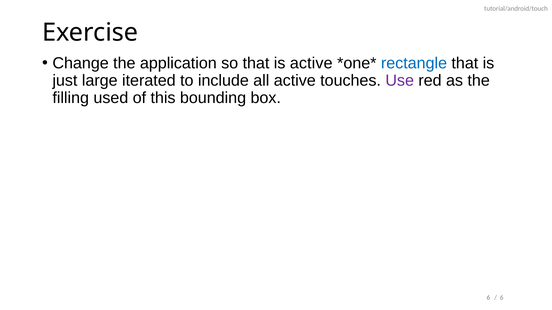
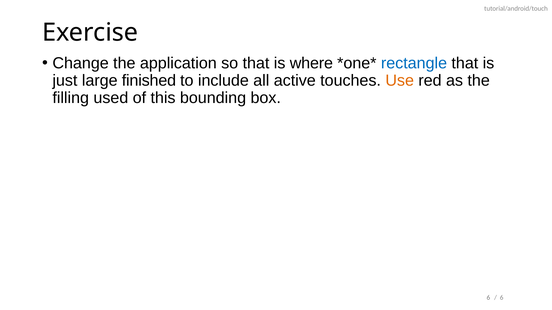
is active: active -> where
iterated: iterated -> finished
Use colour: purple -> orange
